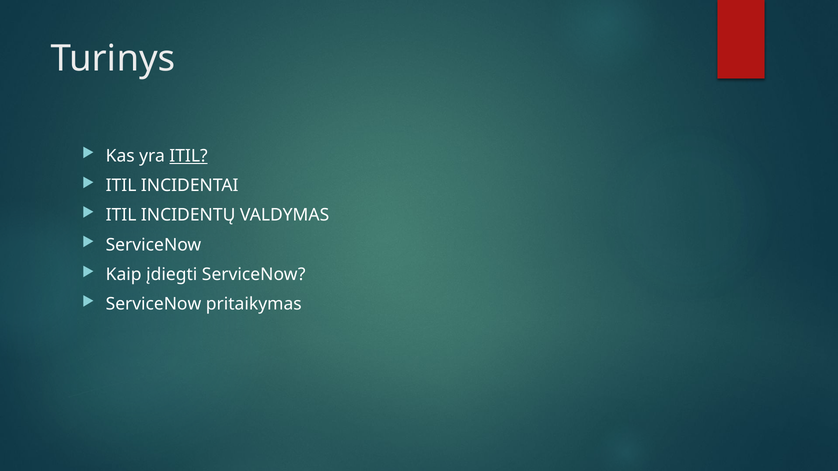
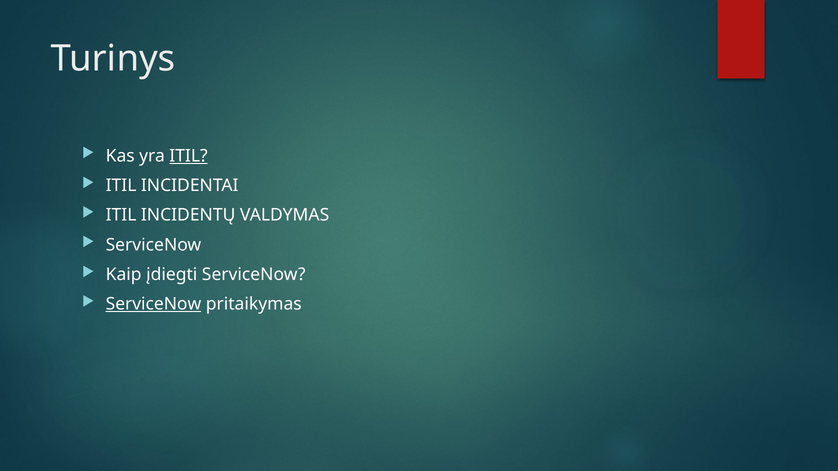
ServiceNow at (153, 304) underline: none -> present
